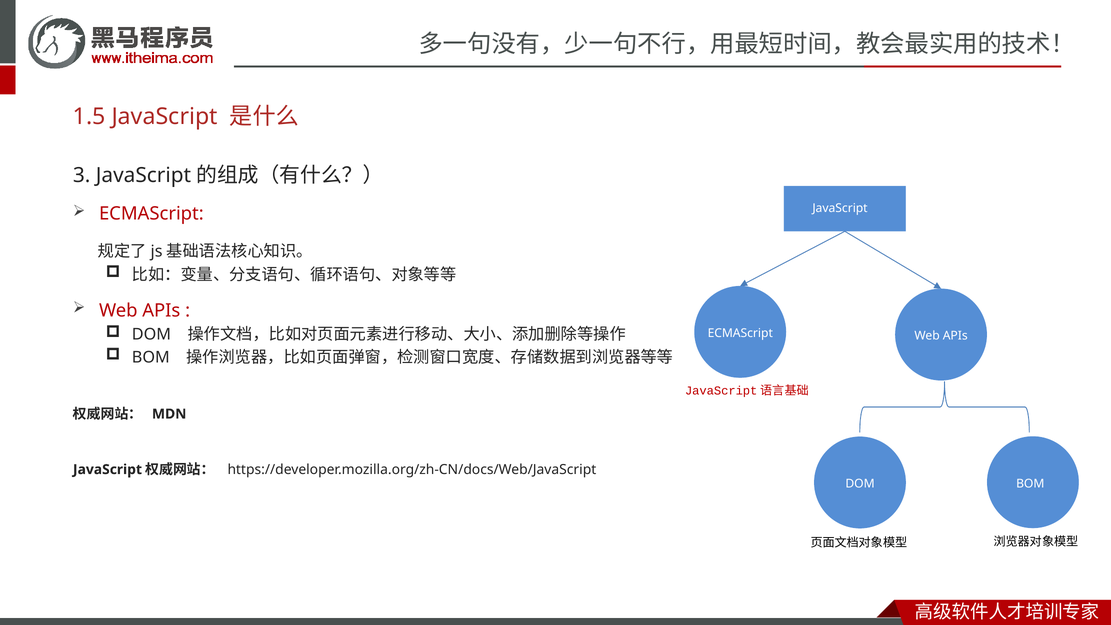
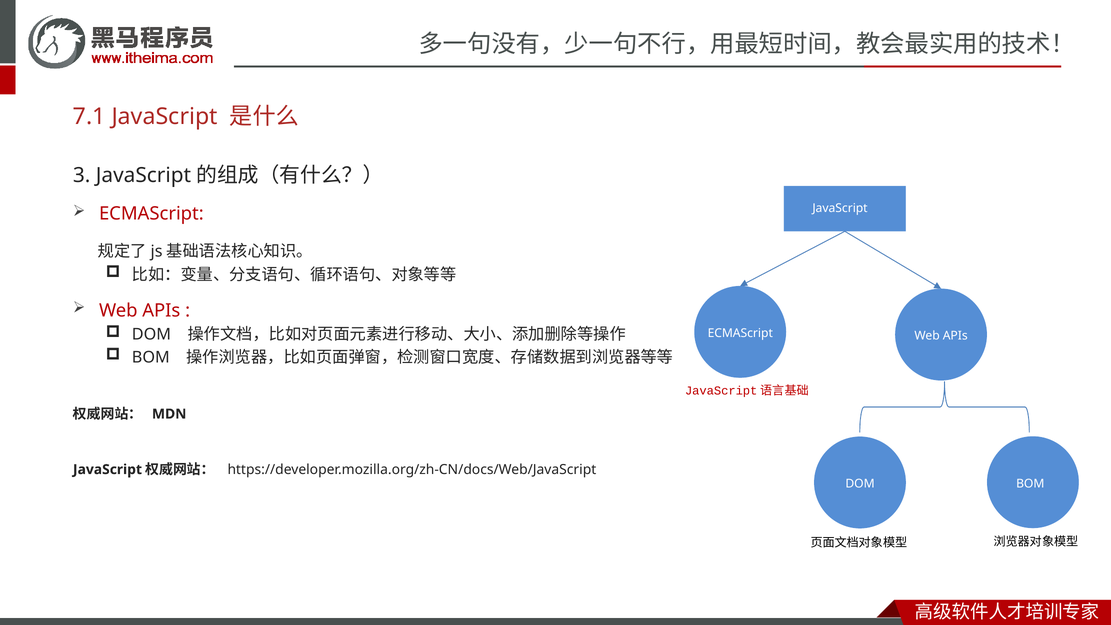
1.5: 1.5 -> 7.1
